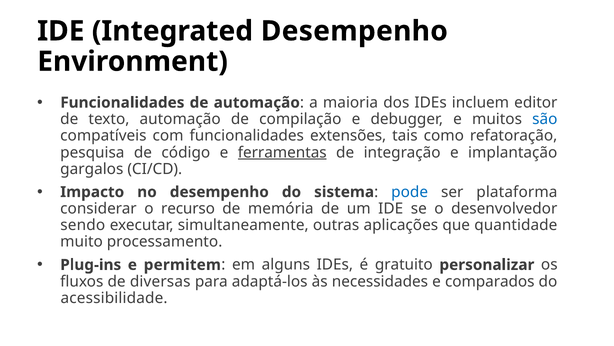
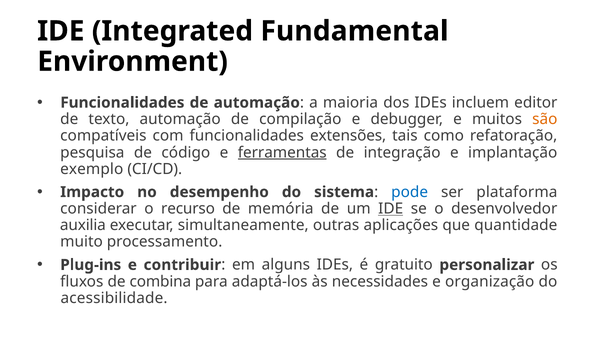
Integrated Desempenho: Desempenho -> Fundamental
são colour: blue -> orange
gargalos: gargalos -> exemplo
IDE at (391, 208) underline: none -> present
sendo: sendo -> auxilia
permitem: permitem -> contribuir
diversas: diversas -> combina
comparados: comparados -> organização
